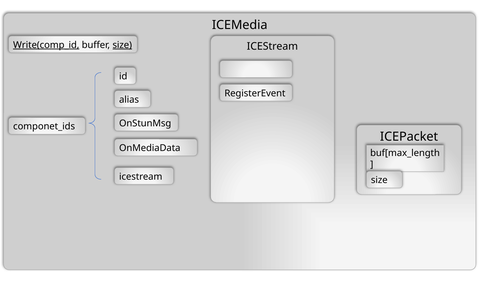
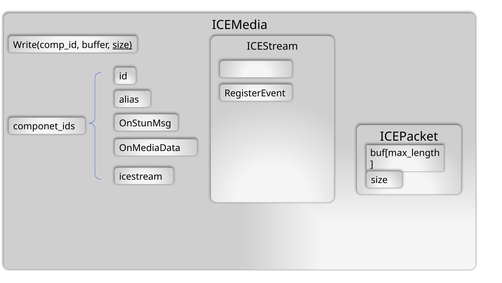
Write(comp_id underline: present -> none
